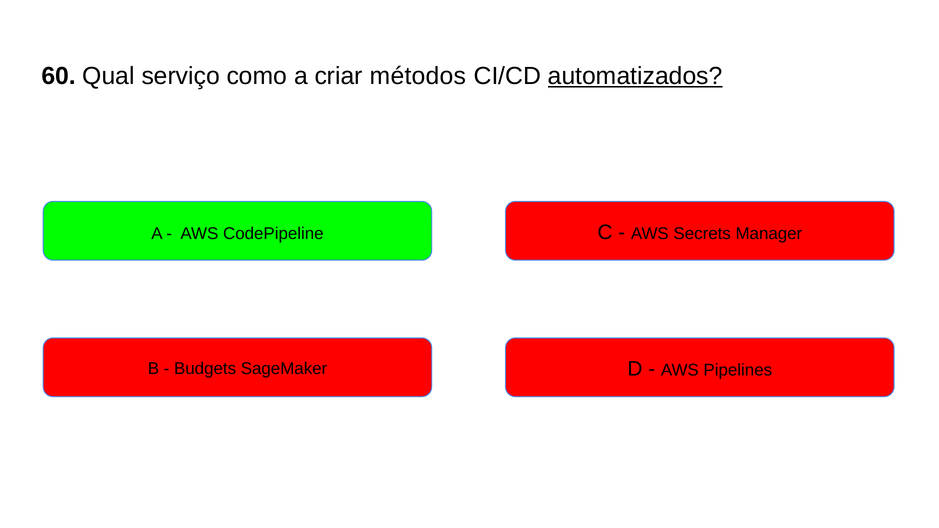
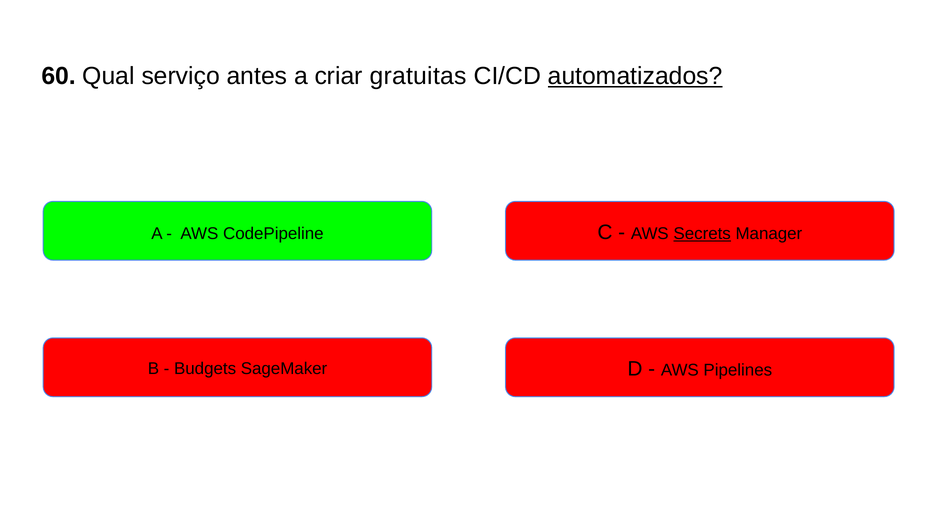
como: como -> antes
métodos: métodos -> gratuitas
Secrets underline: none -> present
